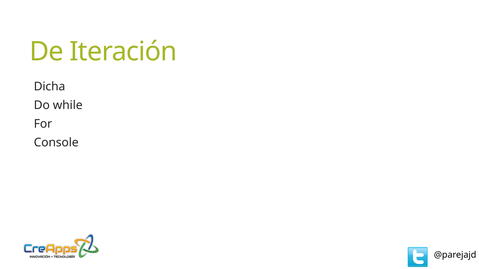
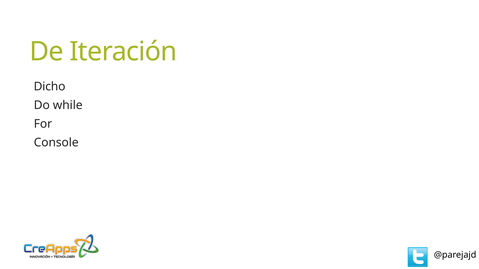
Dicha: Dicha -> Dicho
